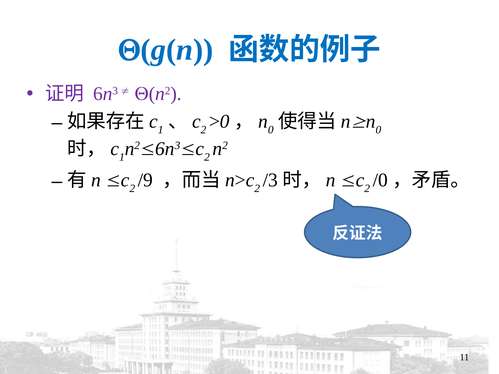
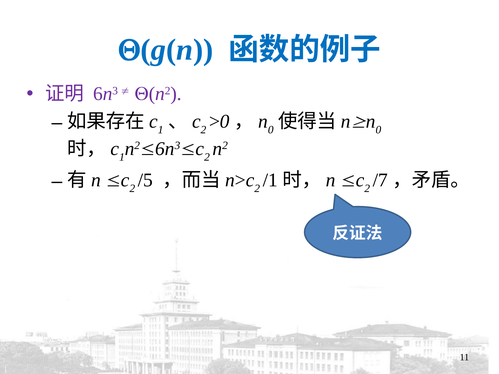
/9: /9 -> /5
/3: /3 -> /1
/0: /0 -> /7
